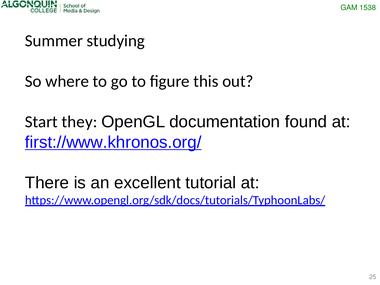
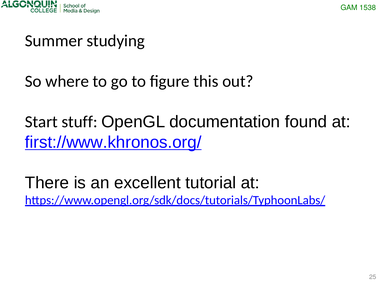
they: they -> stuff
